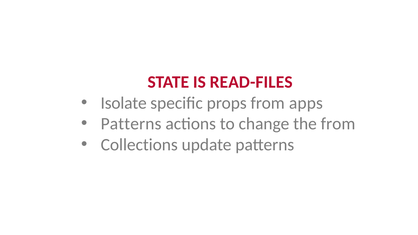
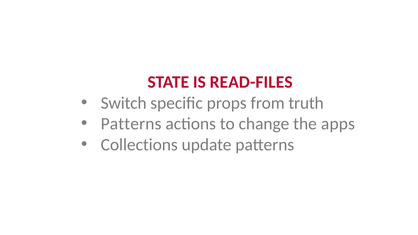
Isolate: Isolate -> Switch
apps: apps -> truth
the from: from -> apps
